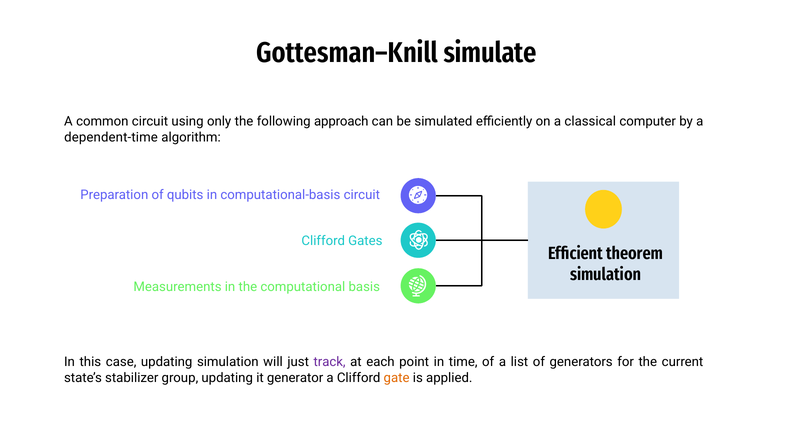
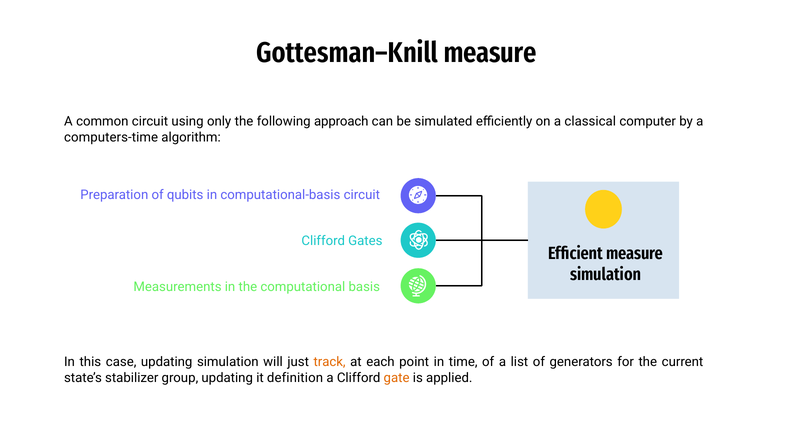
Gottesman–Knill simulate: simulate -> measure
dependent-time: dependent-time -> computers-time
Efficient theorem: theorem -> measure
track colour: purple -> orange
generator: generator -> definition
